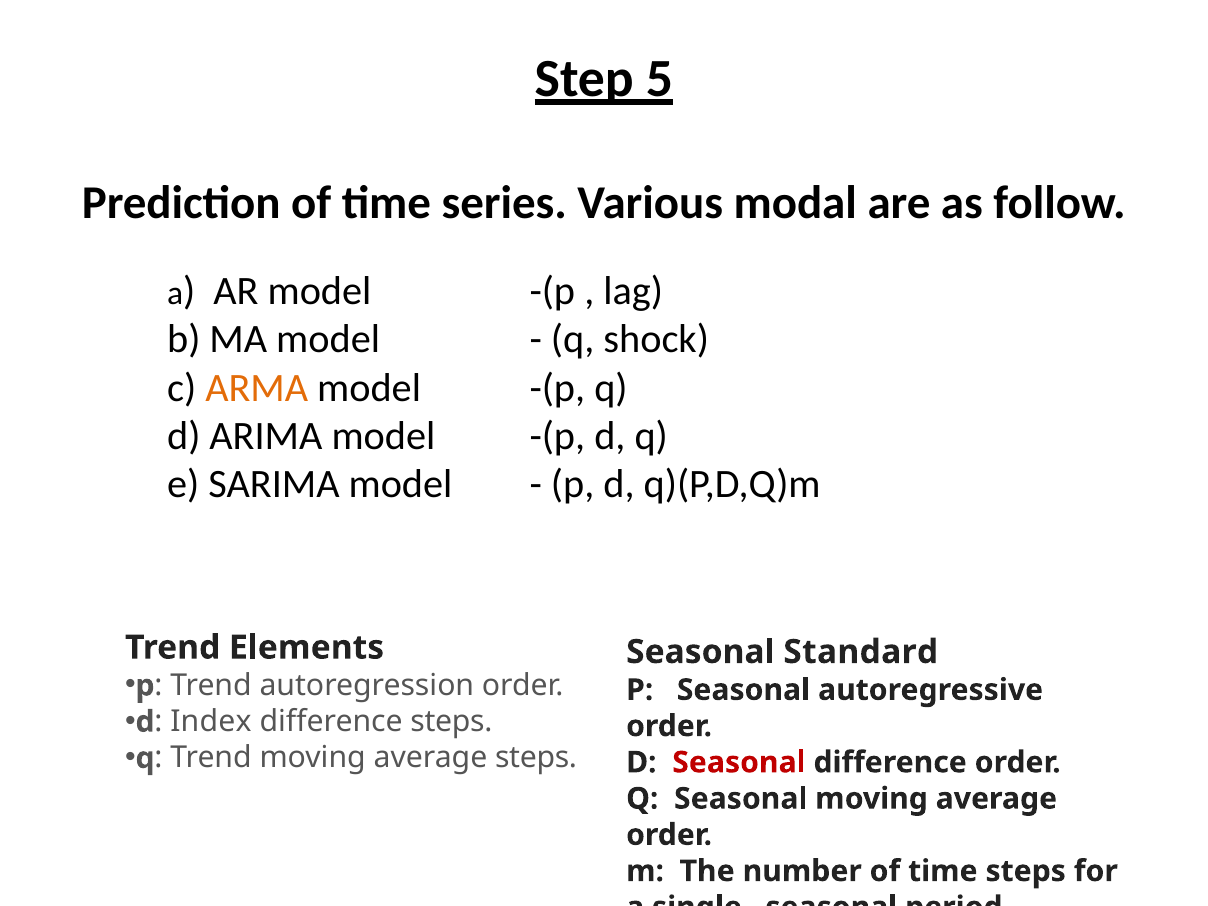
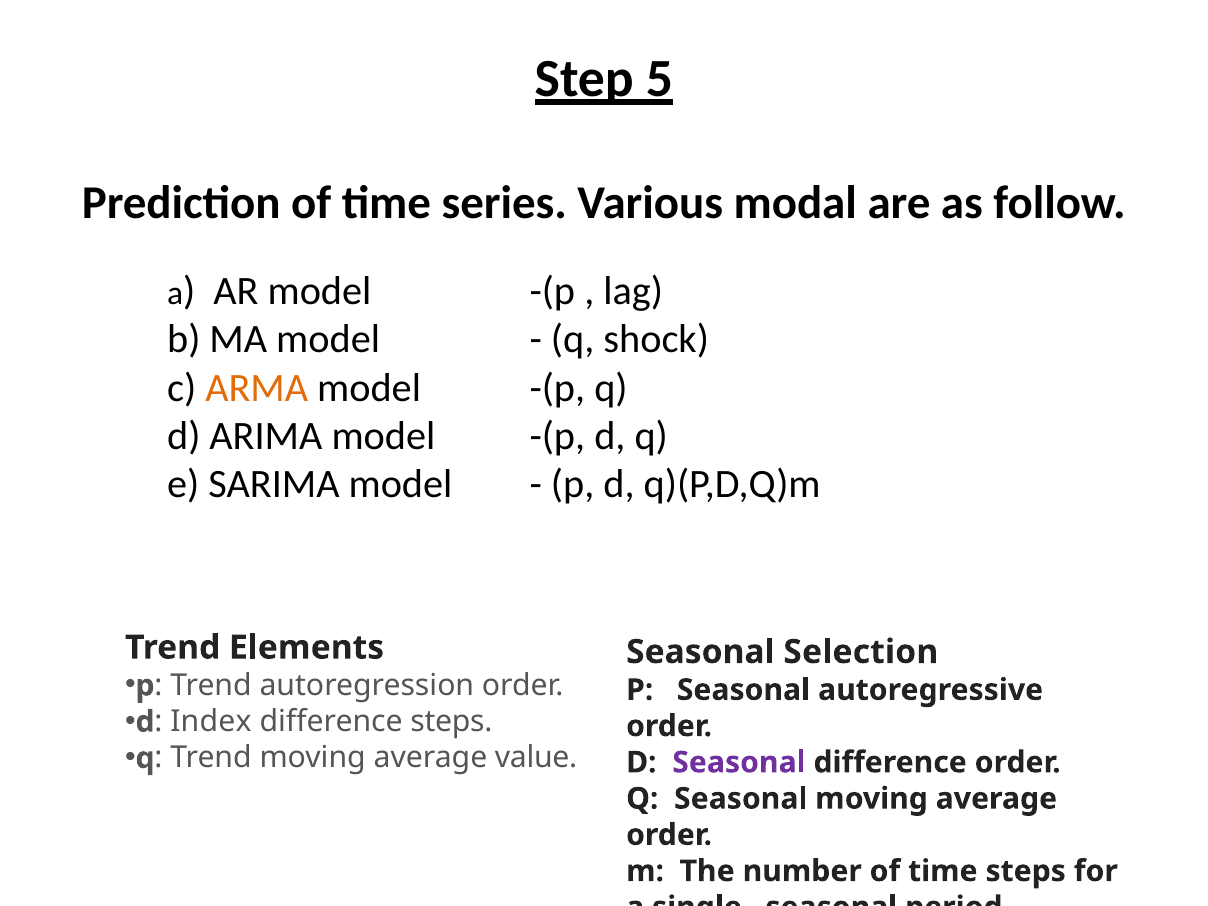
Standard: Standard -> Selection
average steps: steps -> value
Seasonal at (739, 762) colour: red -> purple
